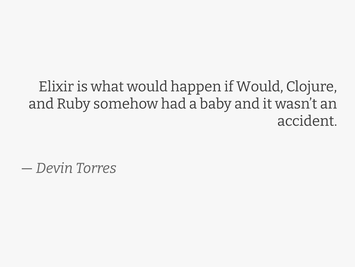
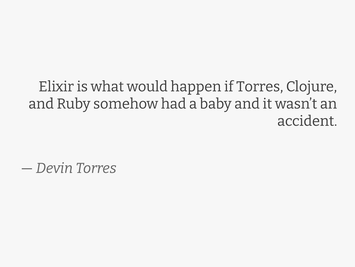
if Would: Would -> Torres
